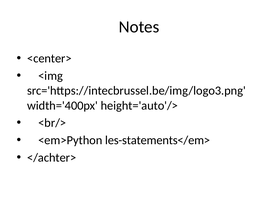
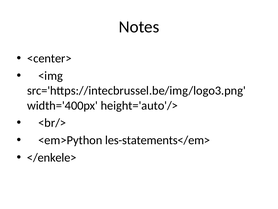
</achter>: </achter> -> </enkele>
